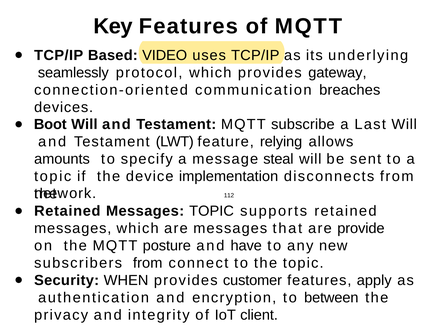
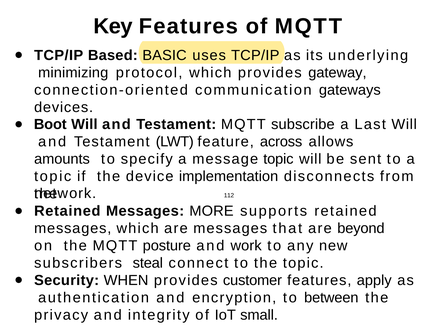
VIDEO: VIDEO -> BASIC
seamlessly: seamlessly -> minimizing
breaches: breaches -> gateways
relying: relying -> across
message steal: steal -> topic
Messages TOPIC: TOPIC -> MORE
provide: provide -> beyond
have: have -> work
subscribers from: from -> steal
client: client -> small
